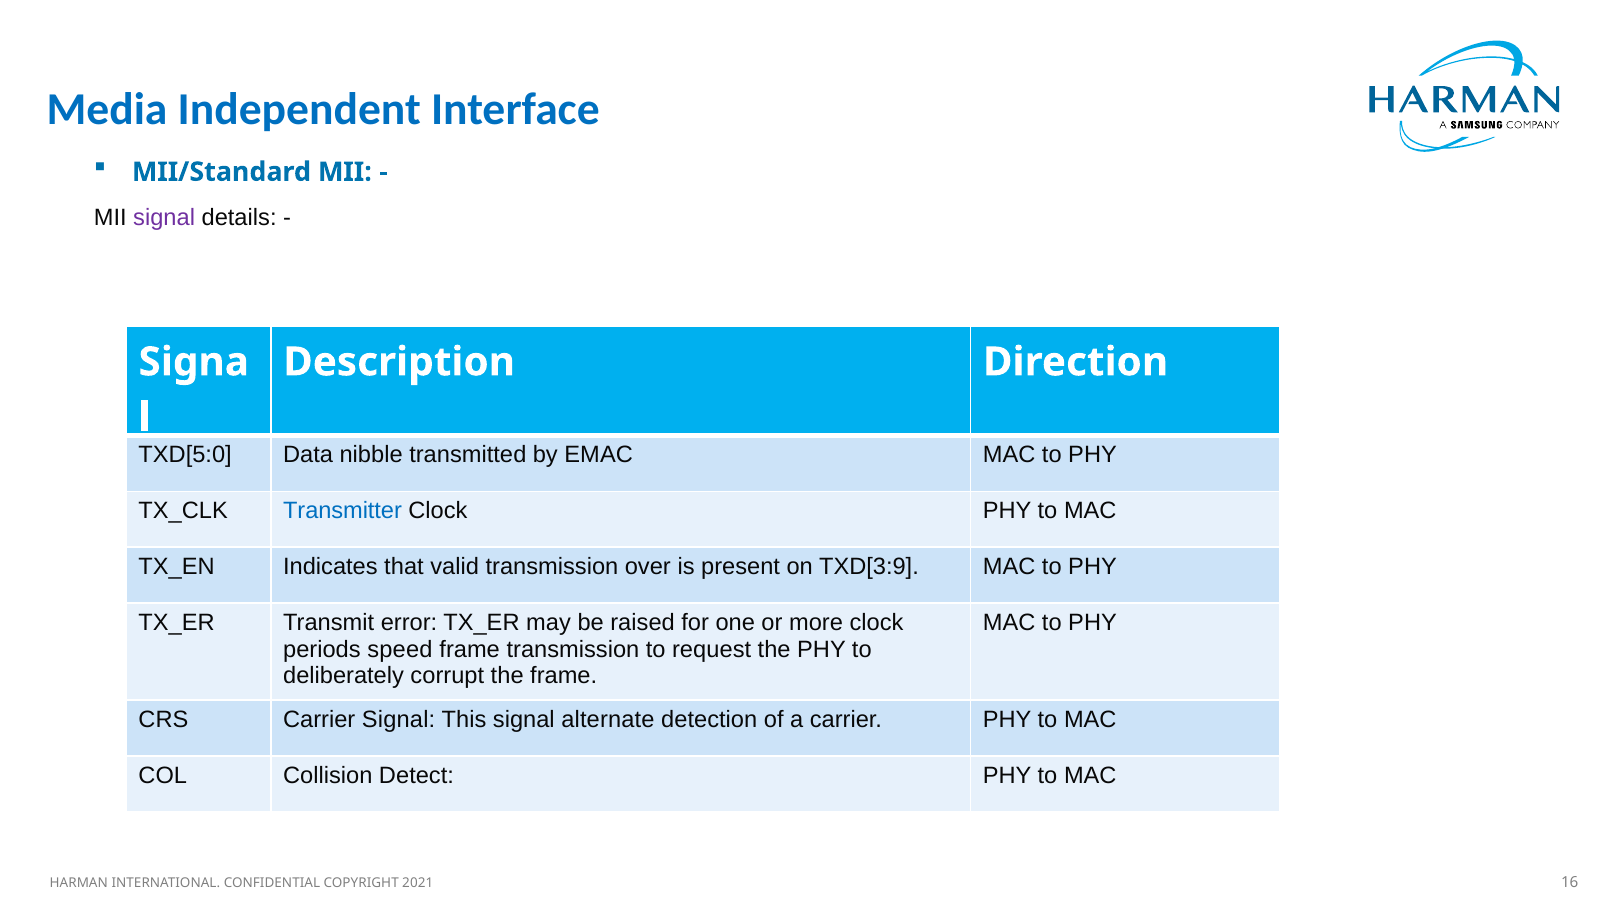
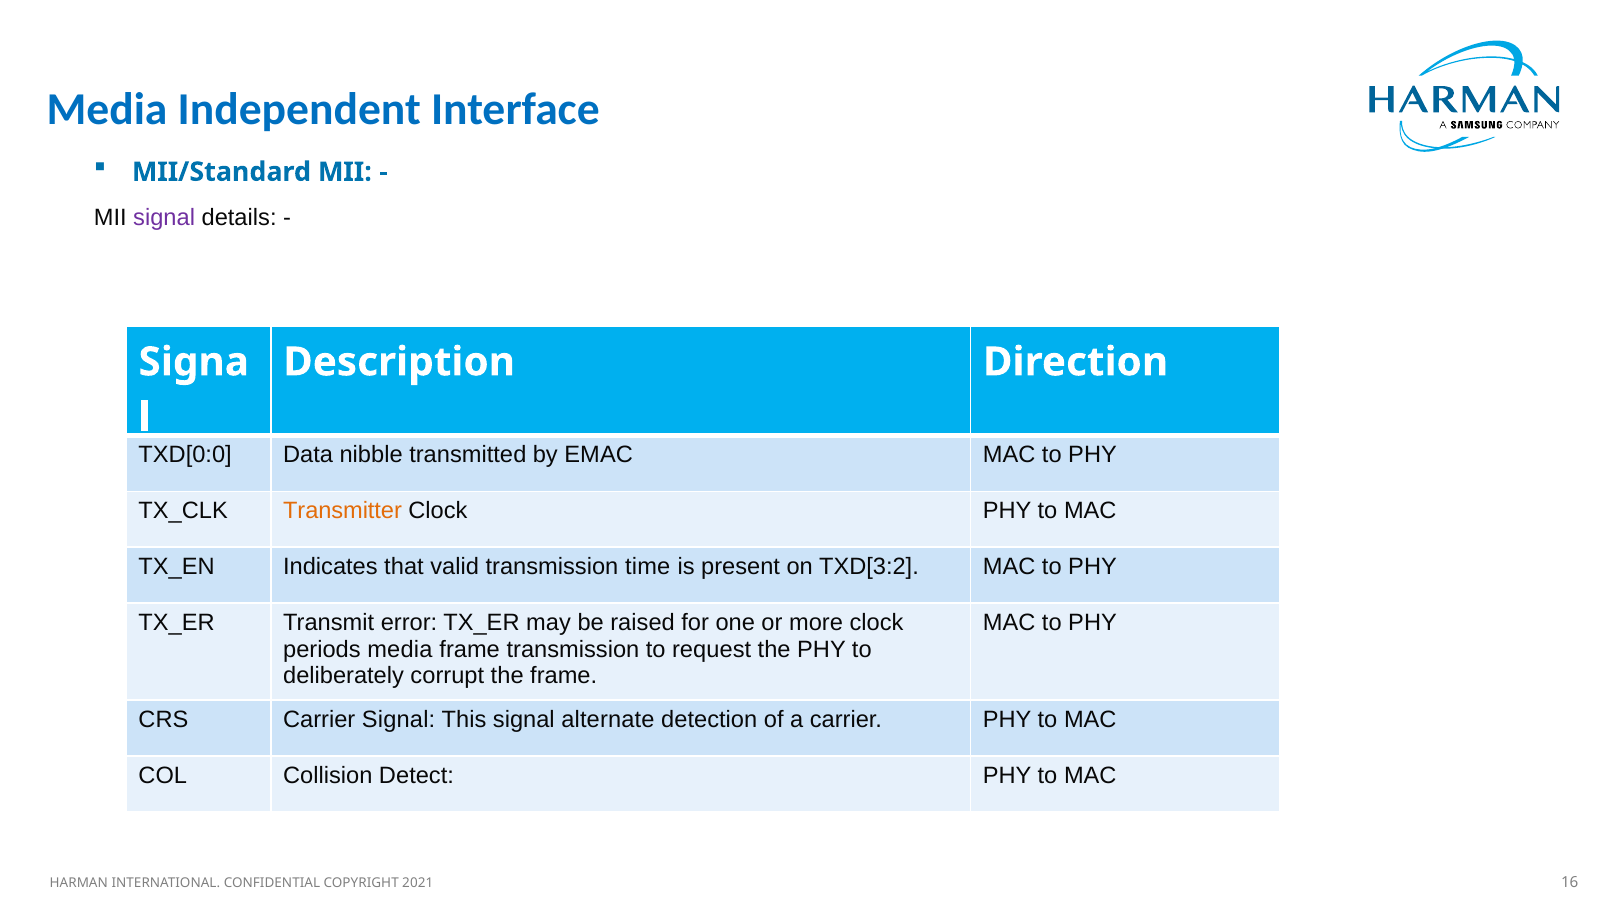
TXD[5:0: TXD[5:0 -> TXD[0:0
Transmitter colour: blue -> orange
over: over -> time
TXD[3:9: TXD[3:9 -> TXD[3:2
periods speed: speed -> media
